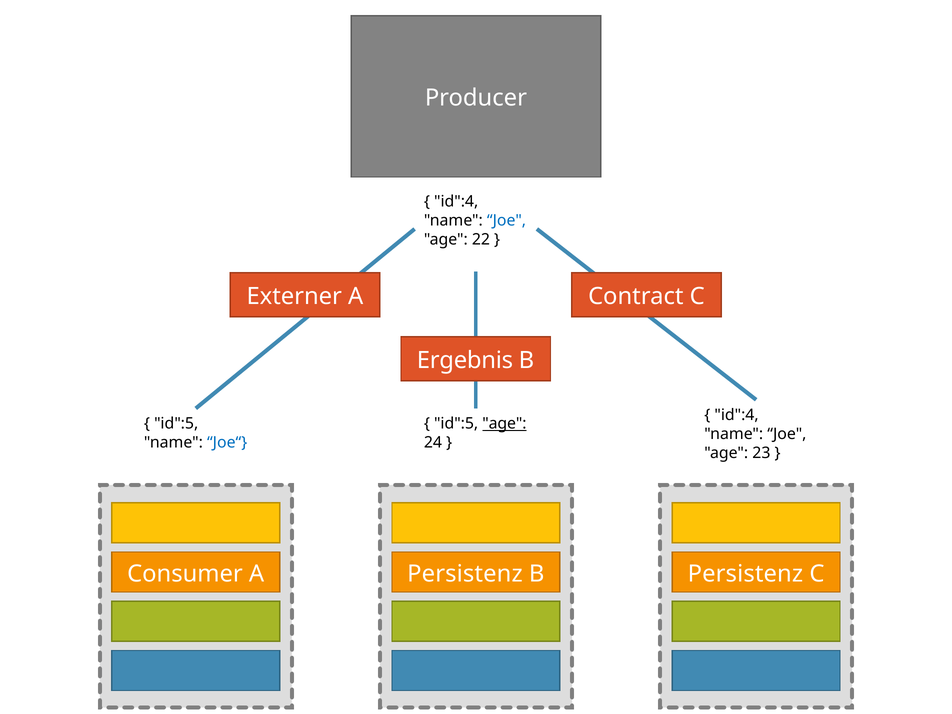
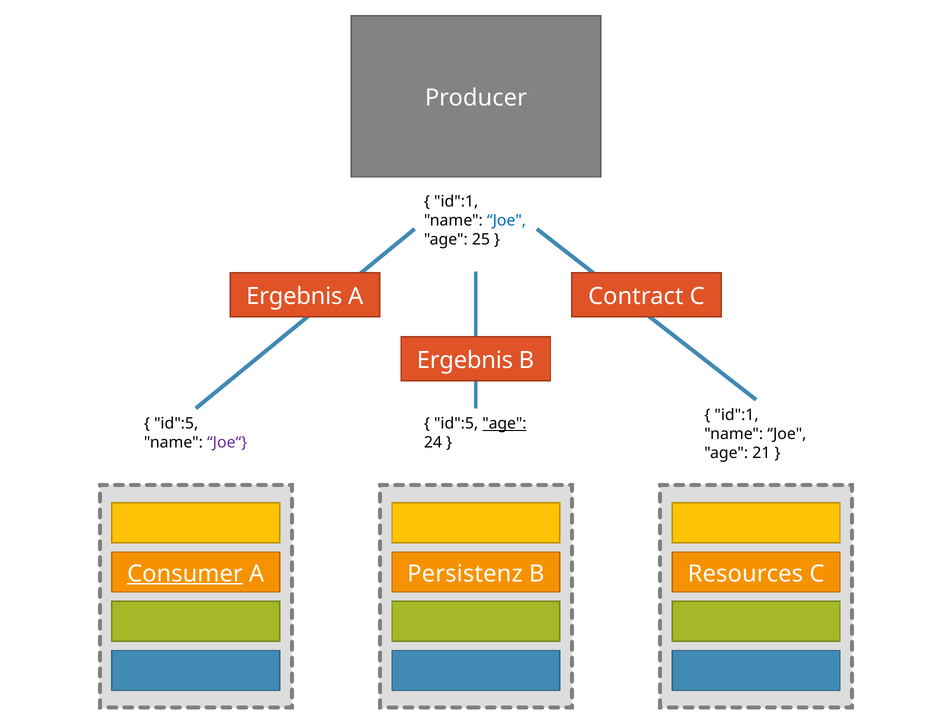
id":4 at (456, 202): id":4 -> id":1
22: 22 -> 25
Externer at (294, 296): Externer -> Ergebnis
id":4 at (737, 415): id":4 -> id":1
Joe“ colour: blue -> purple
23: 23 -> 21
Consumer underline: none -> present
B Persistenz: Persistenz -> Resources
